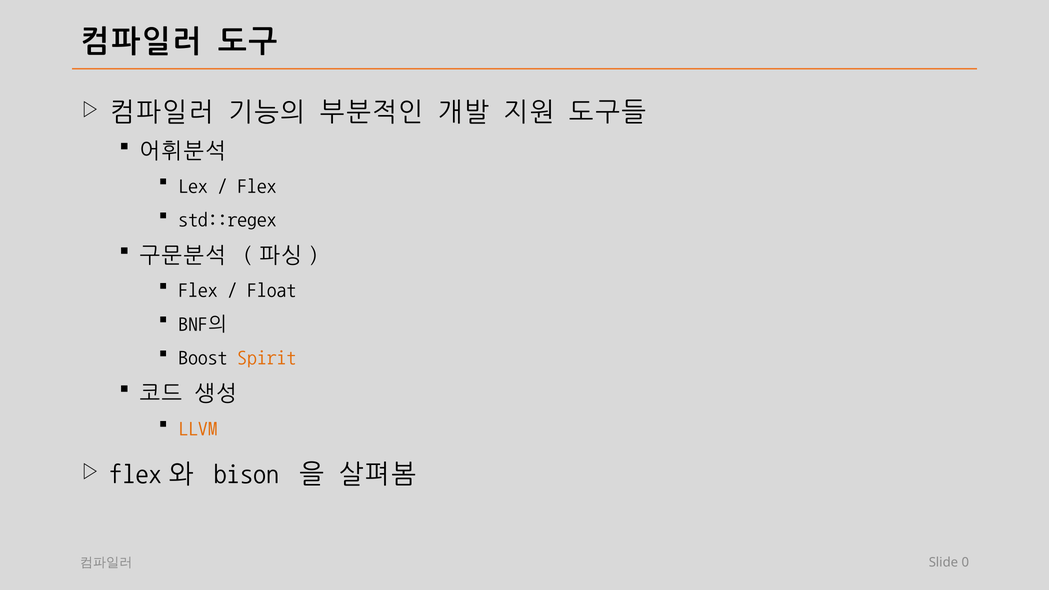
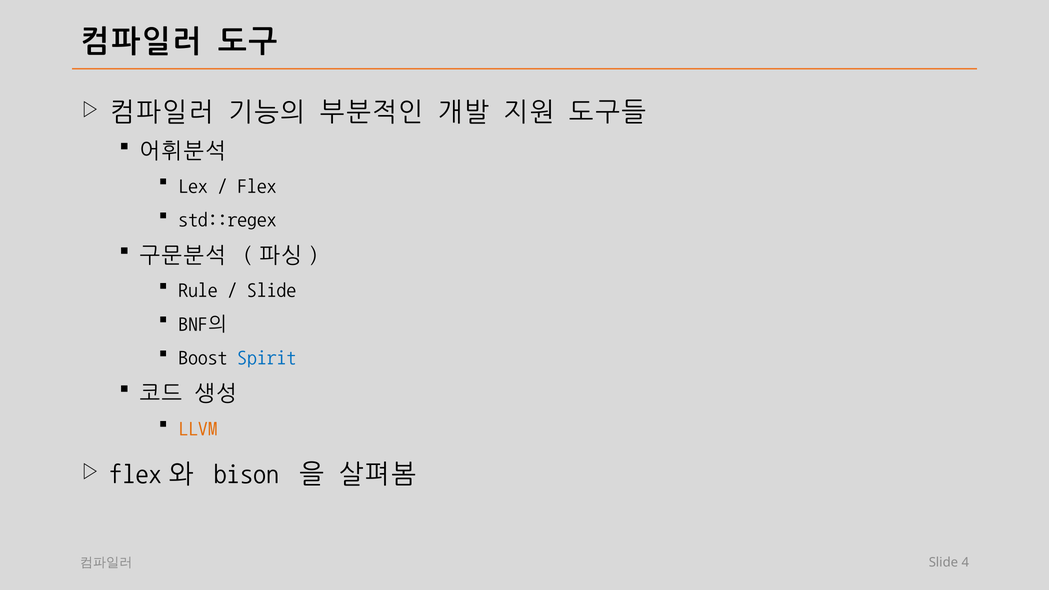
Flex at (198, 290): Flex -> Rule
Float at (272, 290): Float -> Slide
Spirit colour: orange -> blue
0: 0 -> 4
